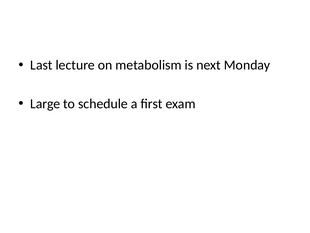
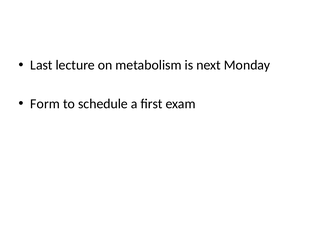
Large: Large -> Form
